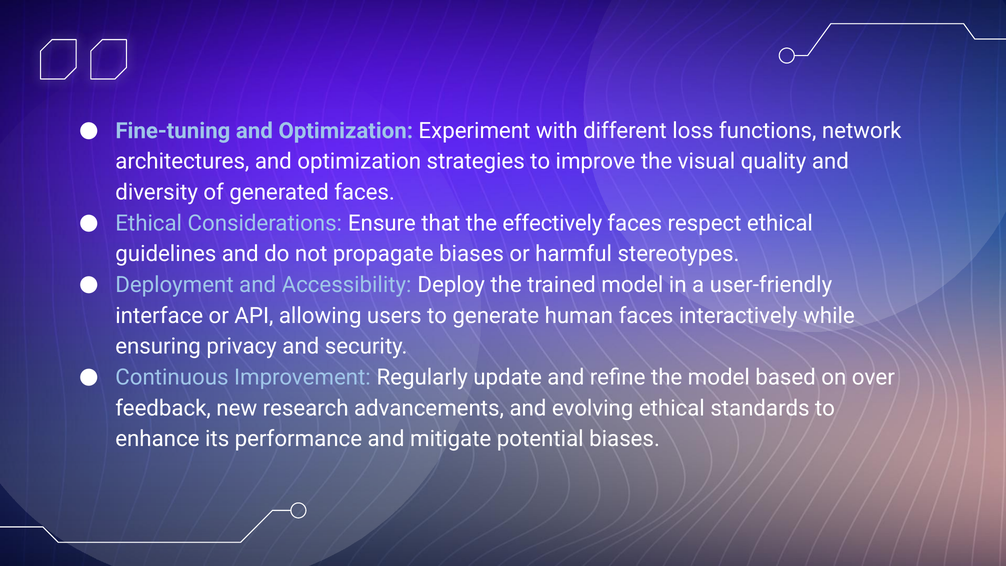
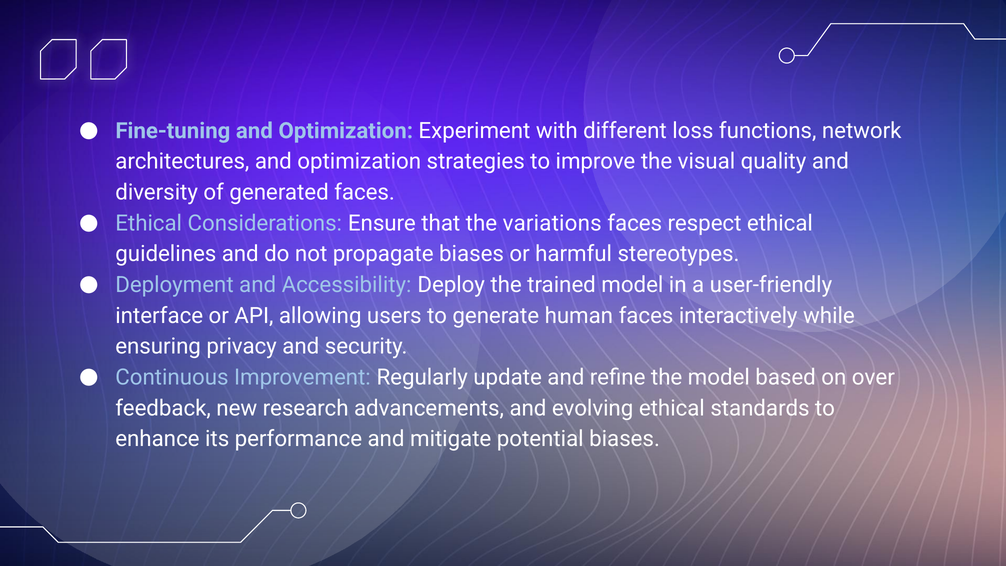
effectively: effectively -> variations
